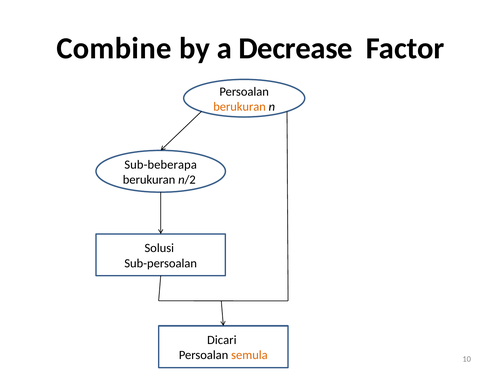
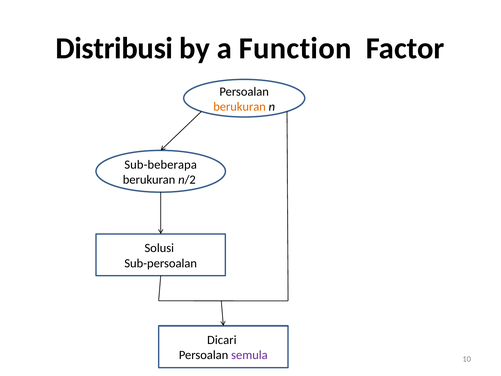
Combine: Combine -> Distribusi
Decrease: Decrease -> Function
semula colour: orange -> purple
